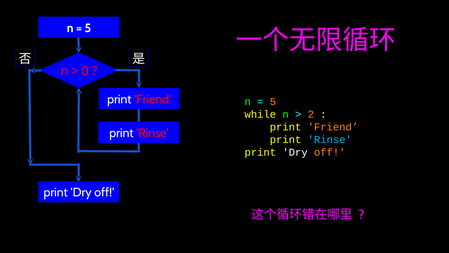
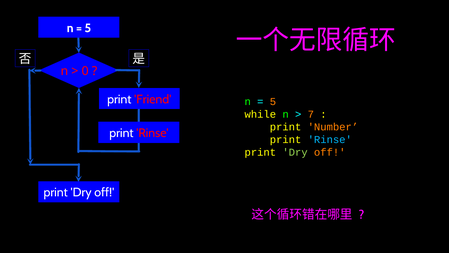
2: 2 -> 7
Friend at (333, 127): Friend -> Number
Dry at (295, 152) colour: white -> light green
